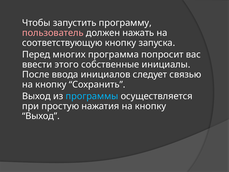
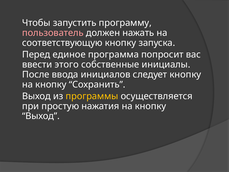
многих: многих -> единое
следует связью: связью -> кнопку
программы colour: light blue -> yellow
